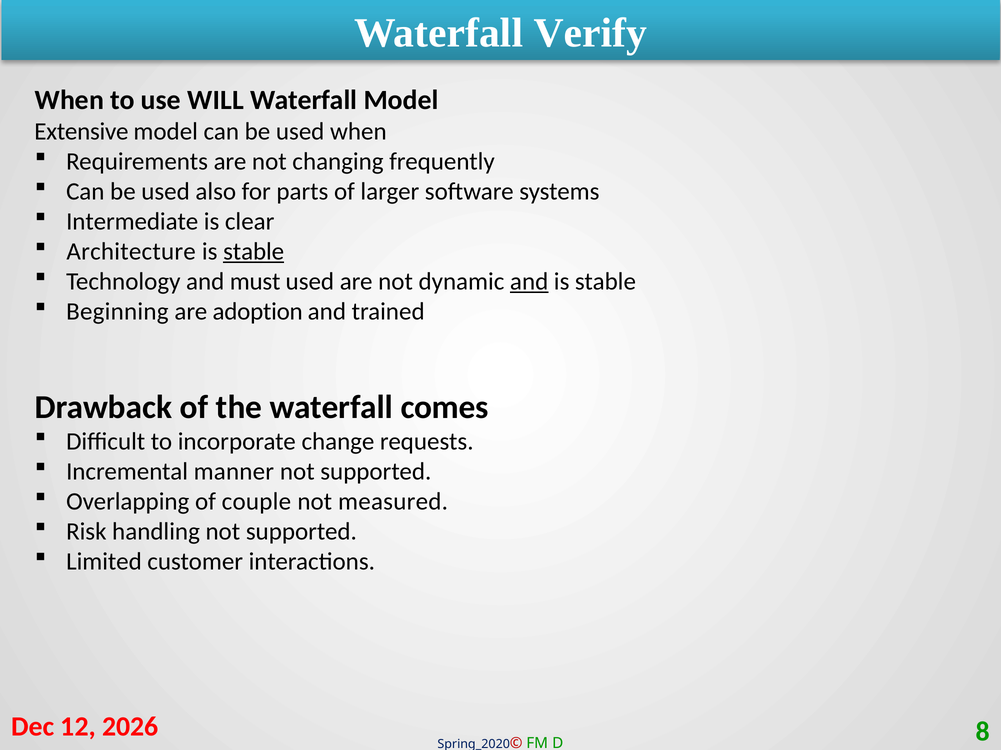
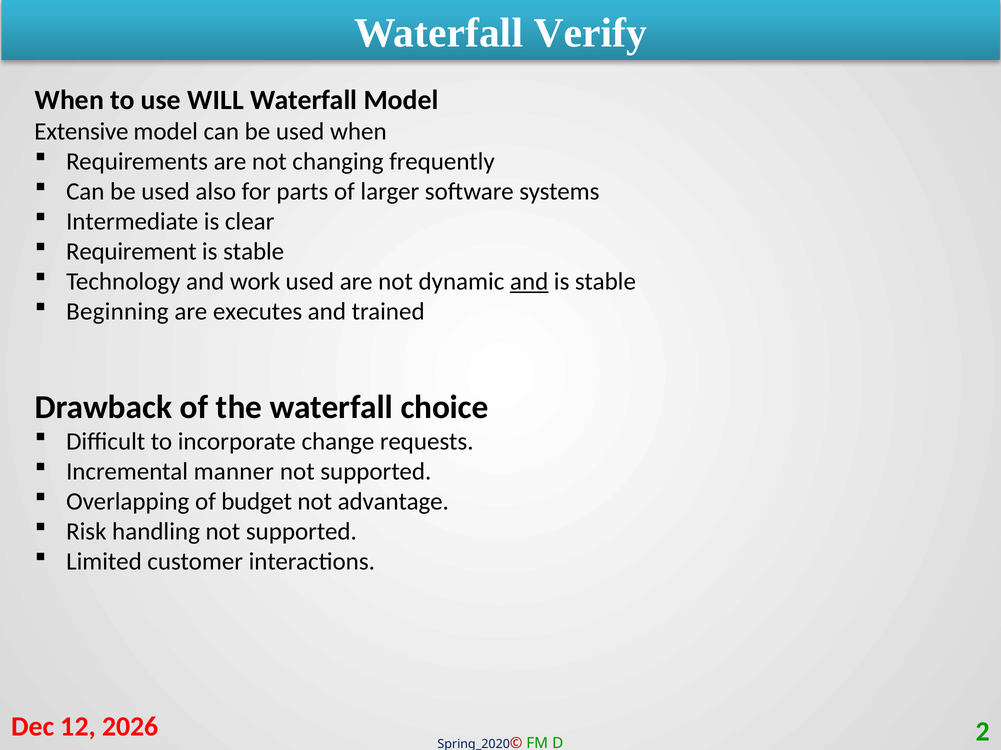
Architecture: Architecture -> Requirement
stable at (254, 252) underline: present -> none
must: must -> work
adoption: adoption -> executes
comes: comes -> choice
couple: couple -> budget
measured: measured -> advantage
8: 8 -> 2
